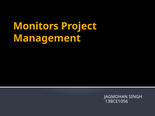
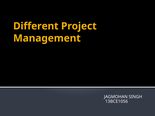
Monitors: Monitors -> Different
